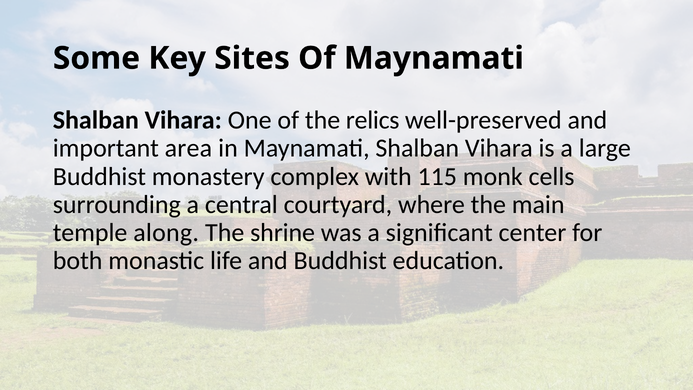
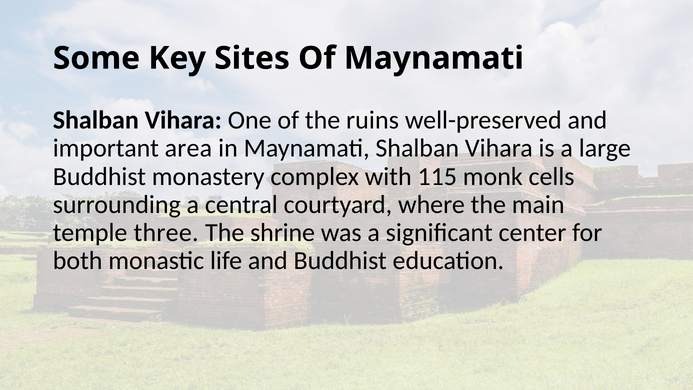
relics: relics -> ruins
along: along -> three
